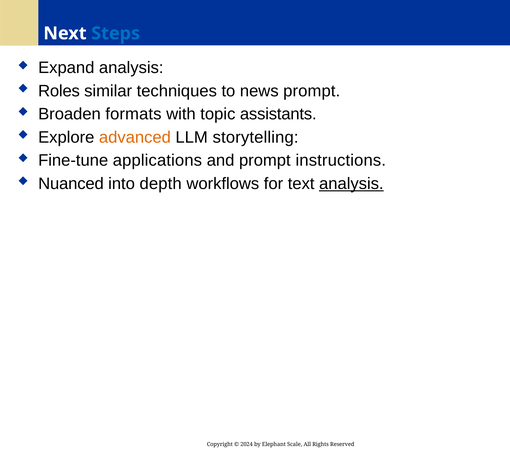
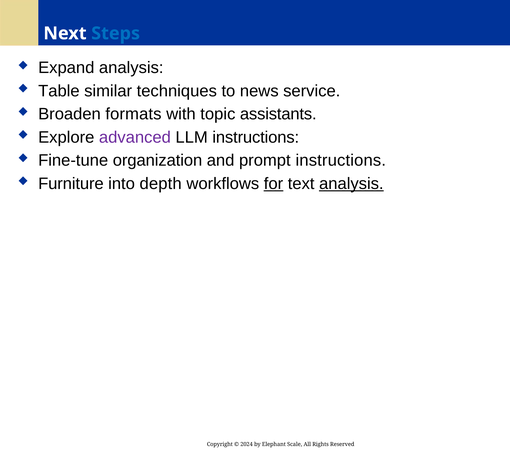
Roles: Roles -> Table
news prompt: prompt -> service
advanced colour: orange -> purple
LLM storytelling: storytelling -> instructions
applications: applications -> organization
Nuanced: Nuanced -> Furniture
for underline: none -> present
